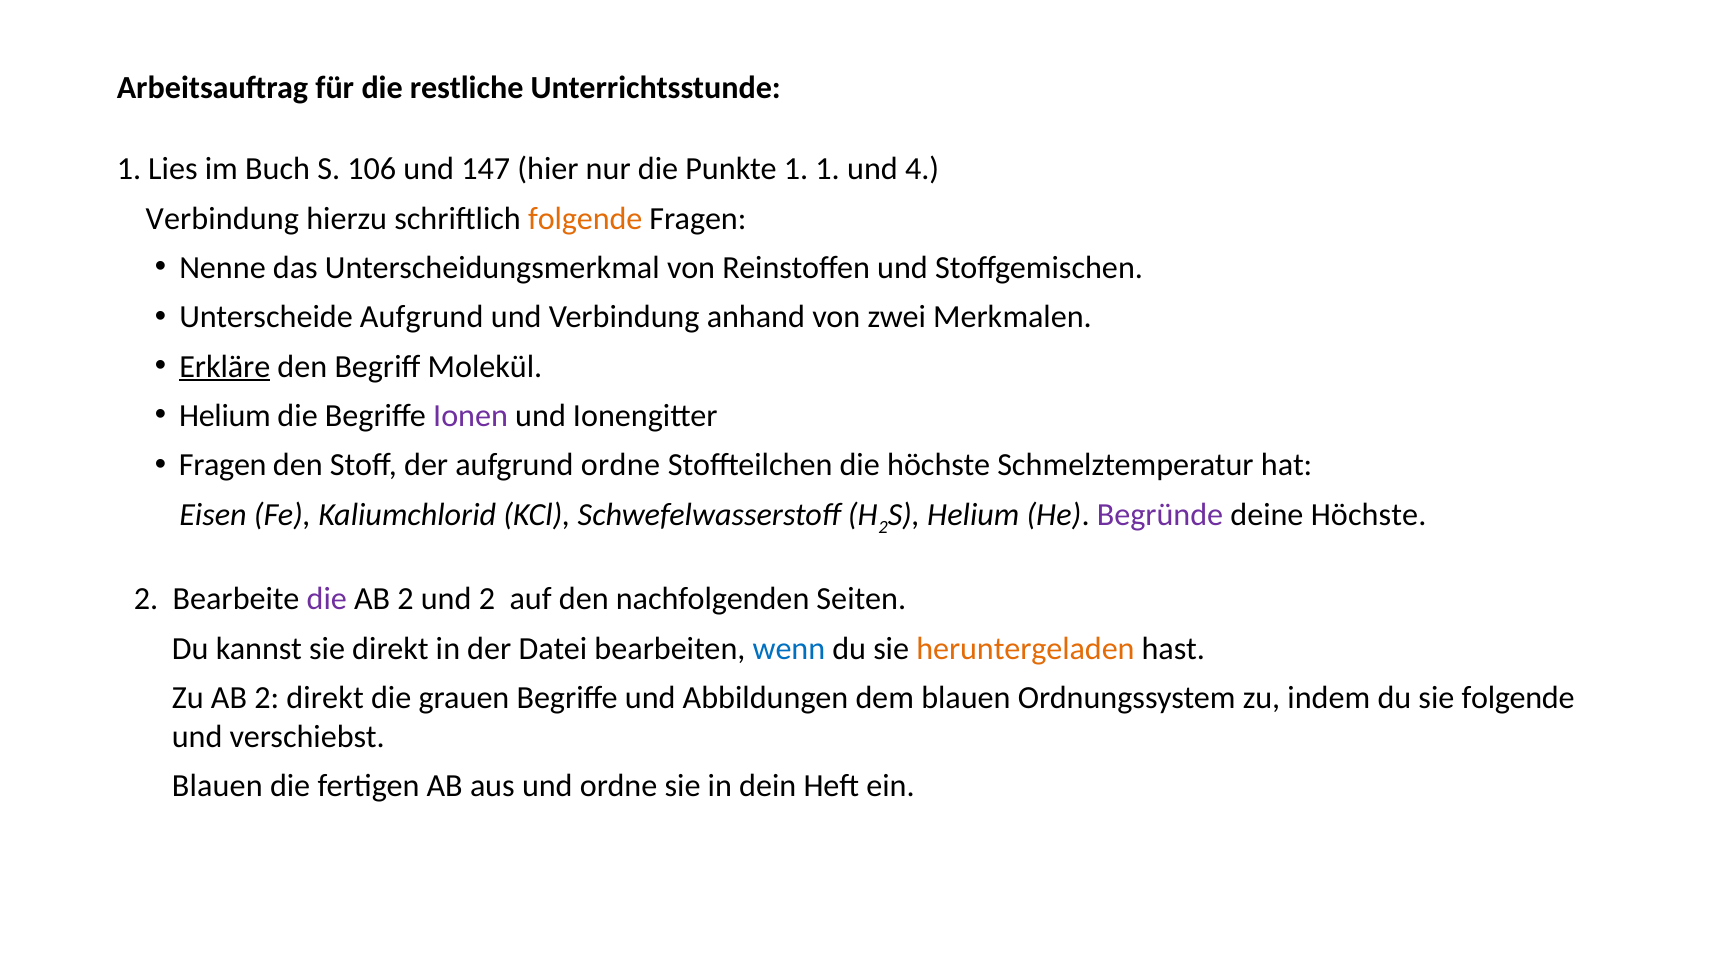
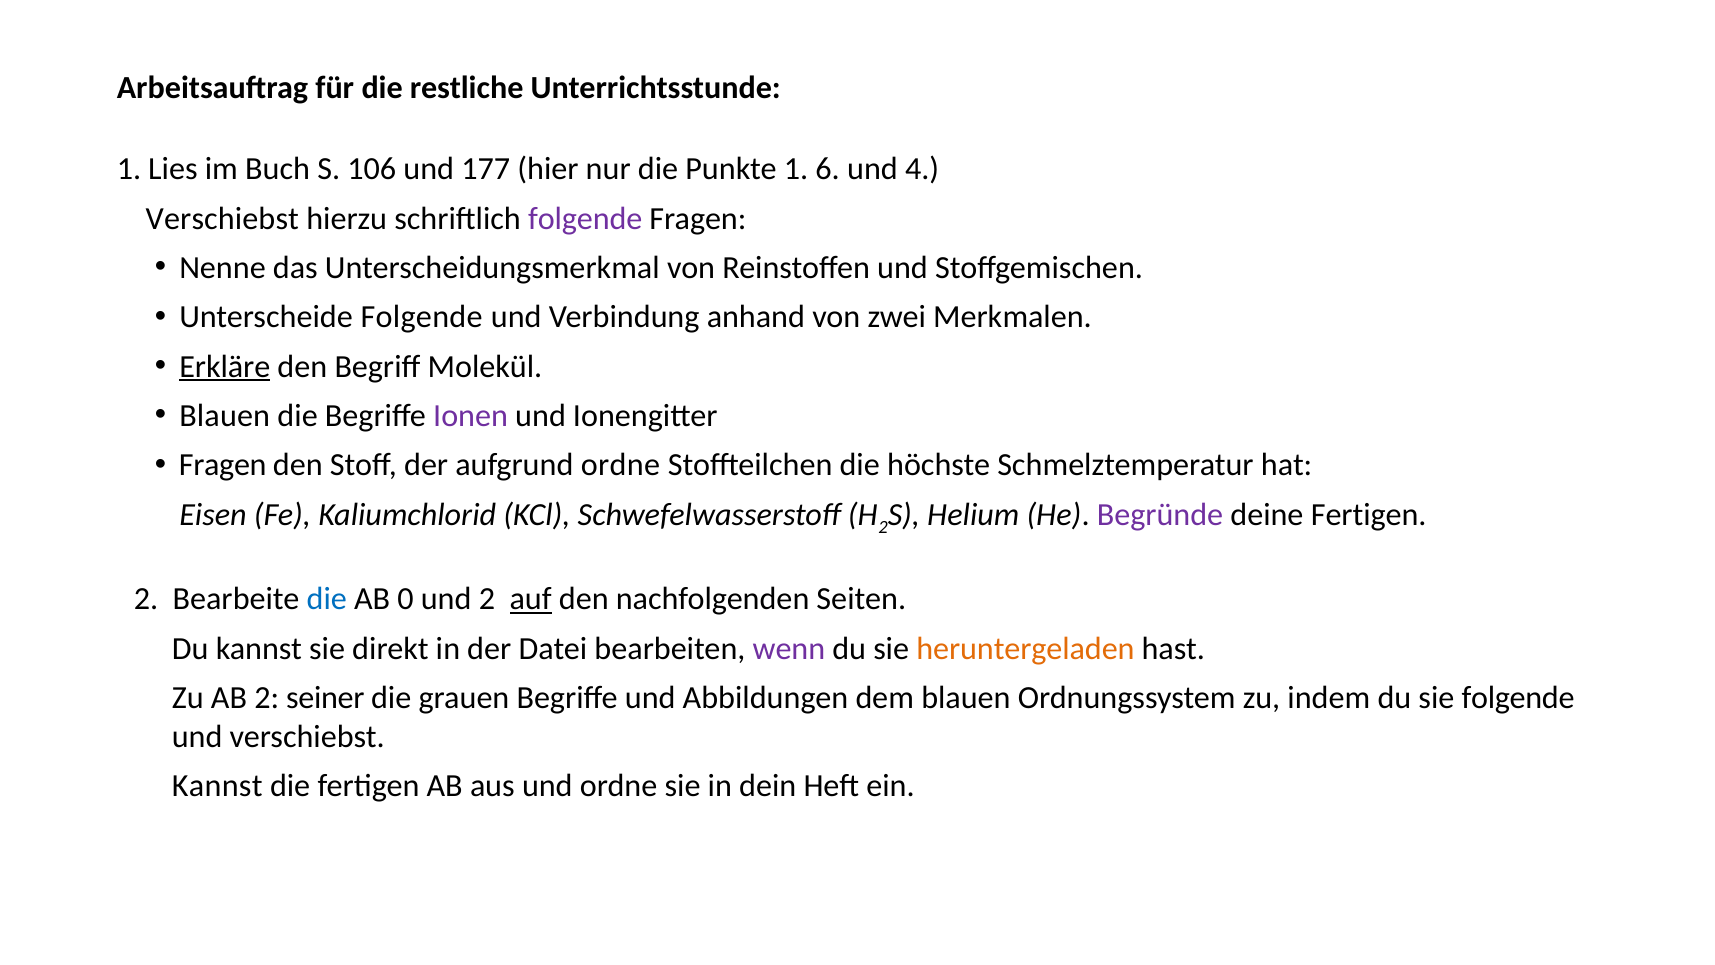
147: 147 -> 177
1 1: 1 -> 6
Verbindung at (222, 218): Verbindung -> Verschiebst
folgende at (585, 218) colour: orange -> purple
Unterscheide Aufgrund: Aufgrund -> Folgende
Helium at (225, 416): Helium -> Blauen
deine Höchste: Höchste -> Fertigen
die at (327, 599) colour: purple -> blue
2 at (406, 599): 2 -> 0
auf underline: none -> present
wenn colour: blue -> purple
2 direkt: direkt -> seiner
Blauen at (217, 786): Blauen -> Kannst
